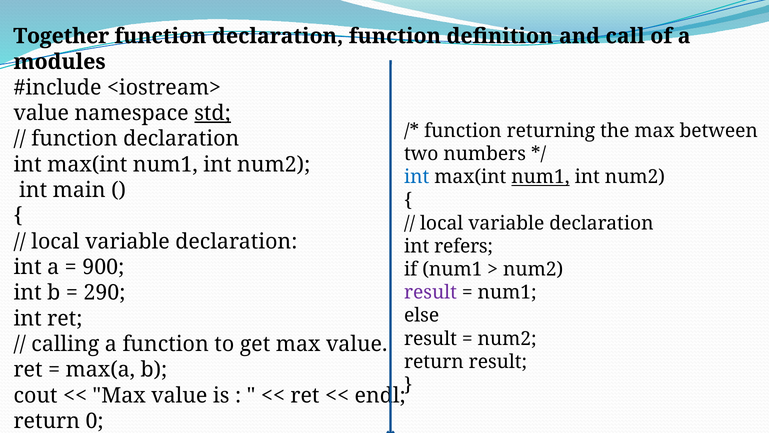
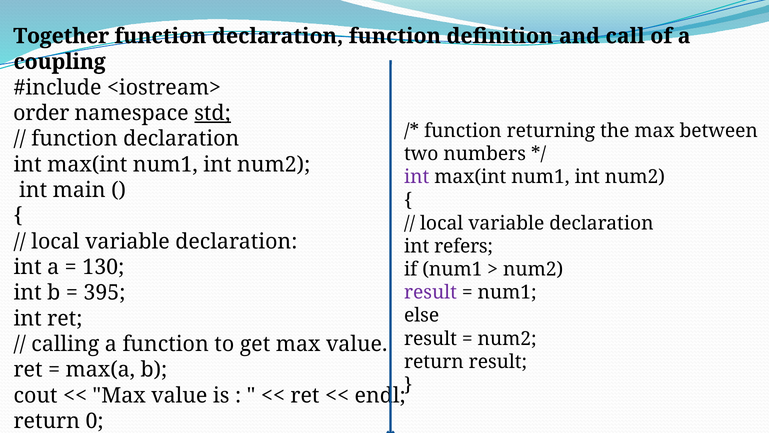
modules: modules -> coupling
value at (41, 113): value -> order
int at (417, 177) colour: blue -> purple
num1 at (540, 177) underline: present -> none
900: 900 -> 130
290: 290 -> 395
